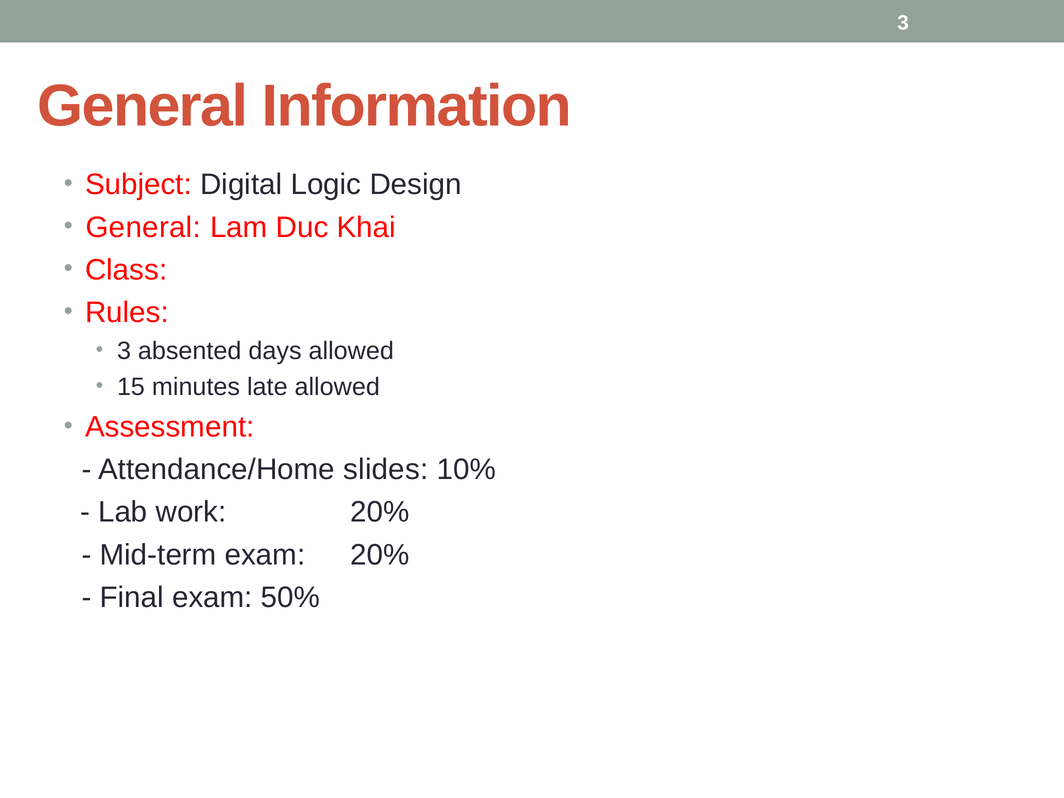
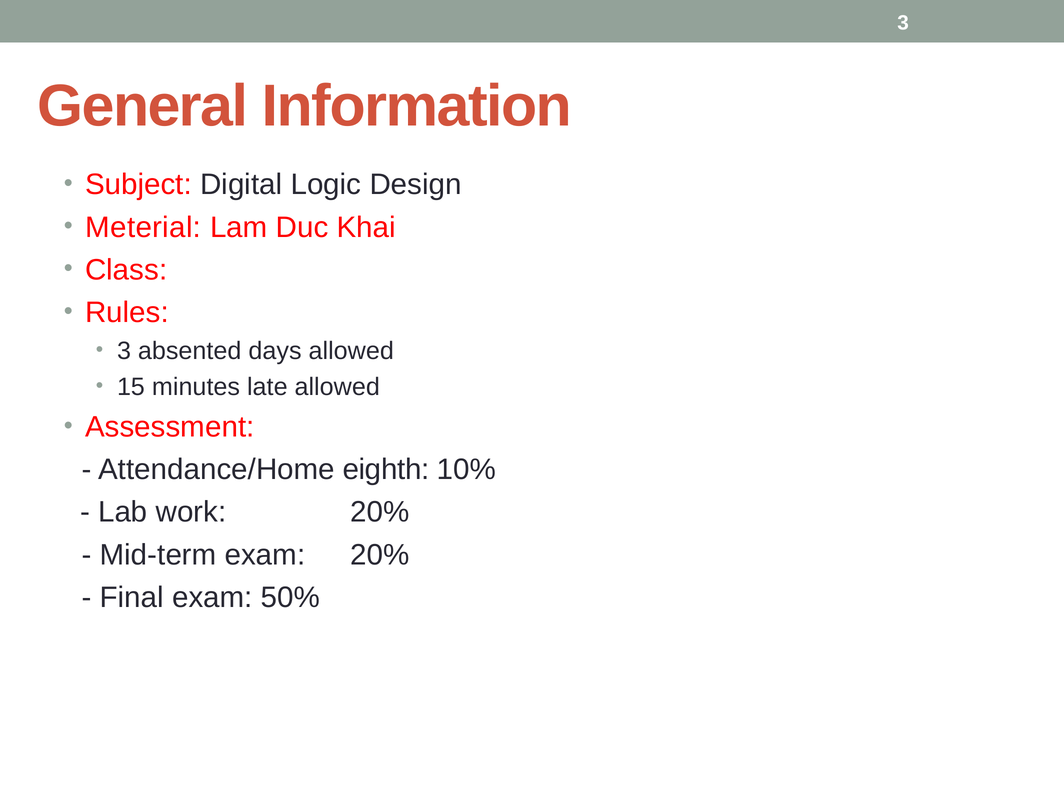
General at (143, 227): General -> Meterial
slides: slides -> eighth
